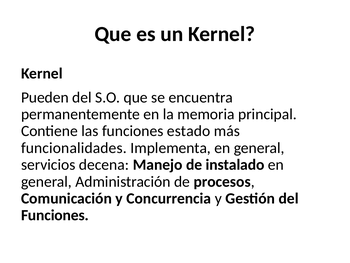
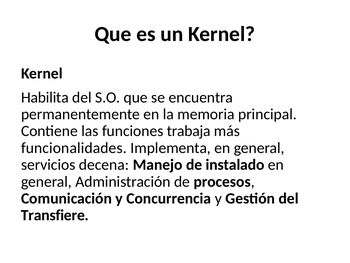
Pueden: Pueden -> Habilita
estado: estado -> trabaja
Funciones at (55, 215): Funciones -> Transfiere
